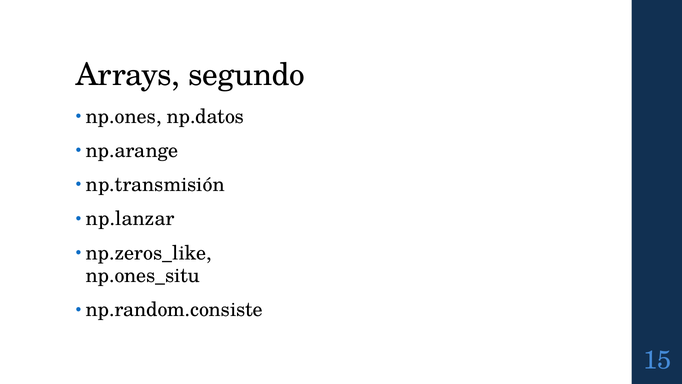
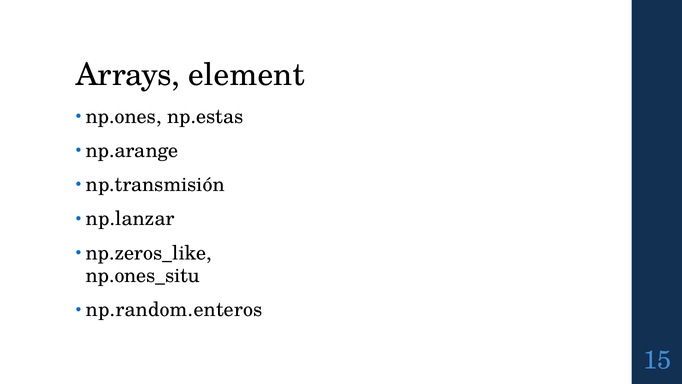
segundo: segundo -> element
np.datos: np.datos -> np.estas
np.random.consiste: np.random.consiste -> np.random.enteros
